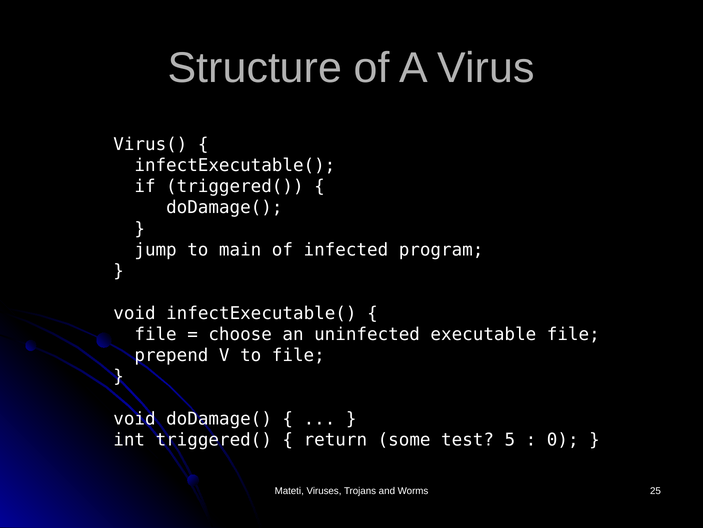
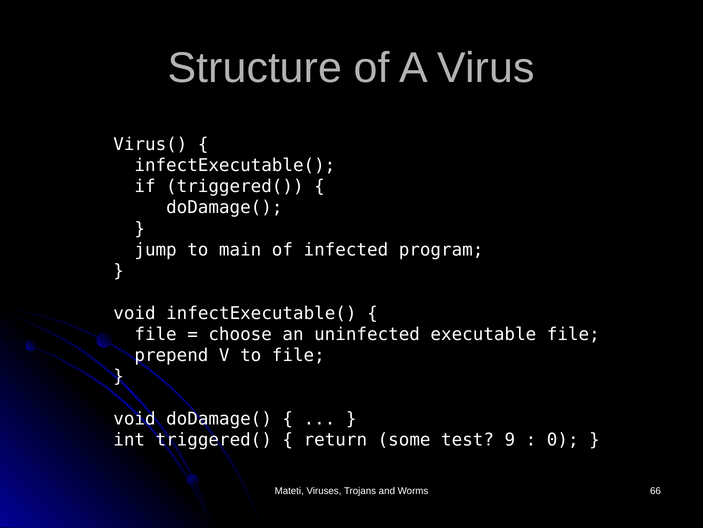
5: 5 -> 9
25: 25 -> 66
